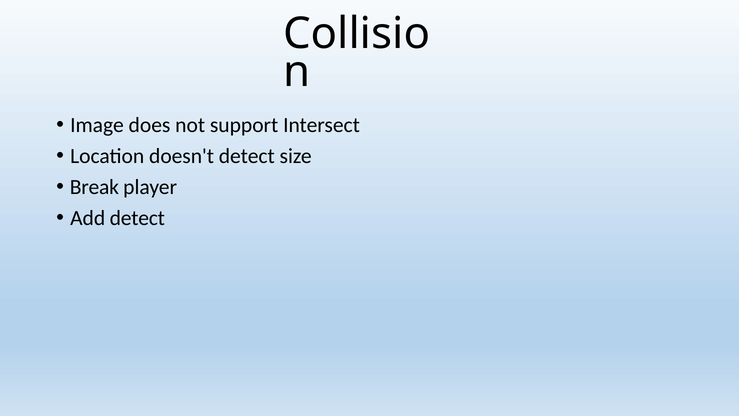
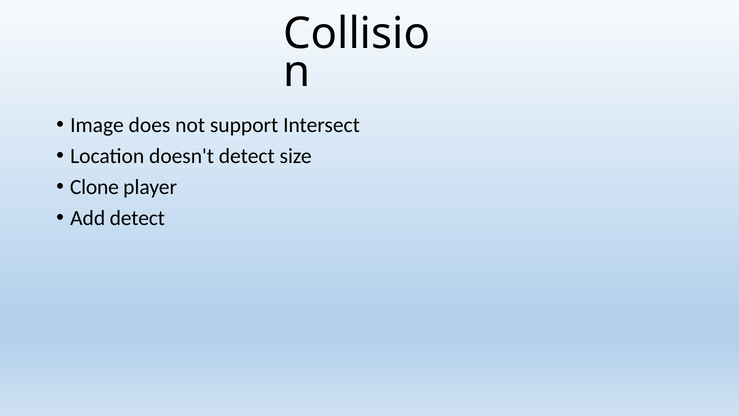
Break: Break -> Clone
